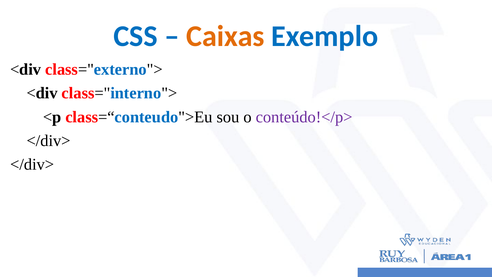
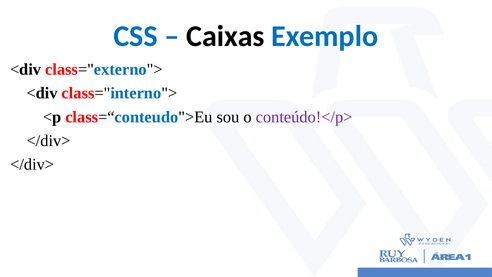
Caixas colour: orange -> black
